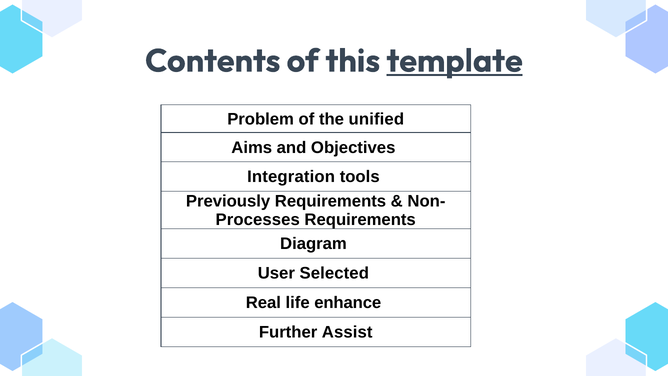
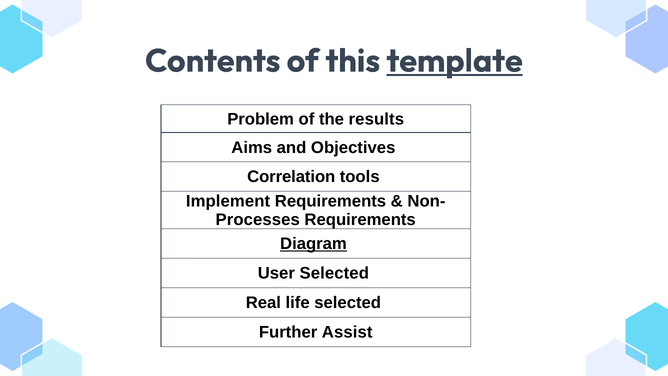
unified: unified -> results
Integration: Integration -> Correlation
Previously: Previously -> Implement
Diagram underline: none -> present
life enhance: enhance -> selected
